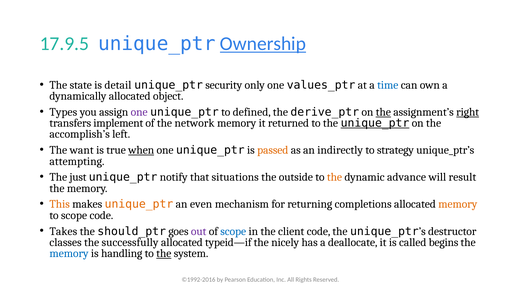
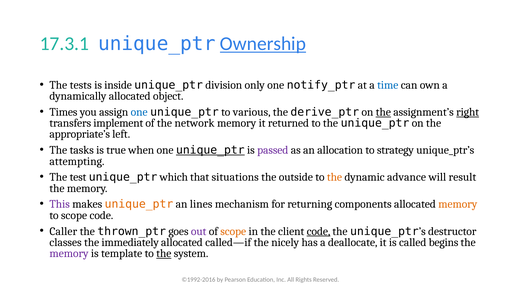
17.9.5: 17.9.5 -> 17.3.1
state: state -> tests
detail: detail -> inside
security: security -> division
values_ptr: values_ptr -> notify_ptr
Types: Types -> Times
one at (139, 112) colour: purple -> blue
defined: defined -> various
unique_ptr at (375, 123) underline: present -> none
accomplish’s: accomplish’s -> appropriate’s
want: want -> tasks
when underline: present -> none
unique_ptr at (210, 150) underline: none -> present
passed colour: orange -> purple
indirectly: indirectly -> allocation
just: just -> test
notify: notify -> which
This colour: orange -> purple
even: even -> lines
completions: completions -> components
Takes: Takes -> Caller
should_ptr: should_ptr -> thrown_ptr
scope at (233, 231) colour: blue -> orange
code at (319, 231) underline: none -> present
successfully: successfully -> immediately
typeid—if: typeid—if -> called—if
memory at (69, 253) colour: blue -> purple
handling: handling -> template
